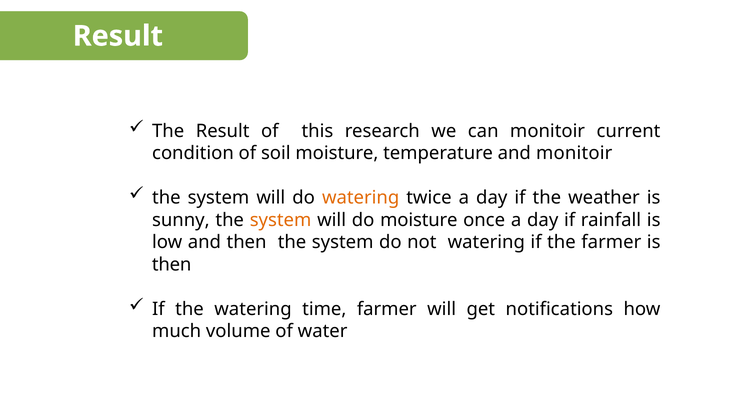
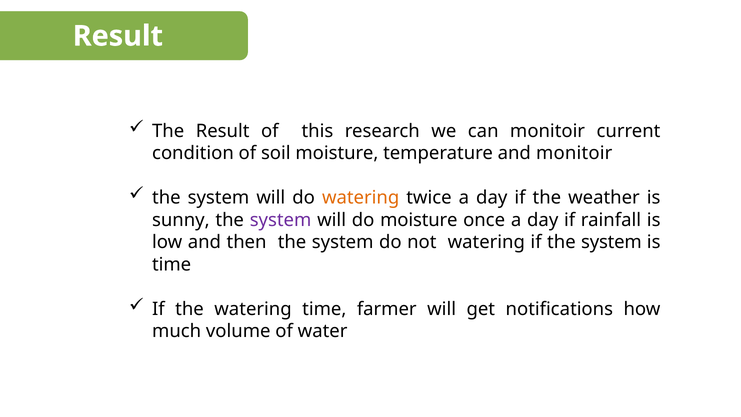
system at (281, 220) colour: orange -> purple
if the farmer: farmer -> system
then at (172, 264): then -> time
